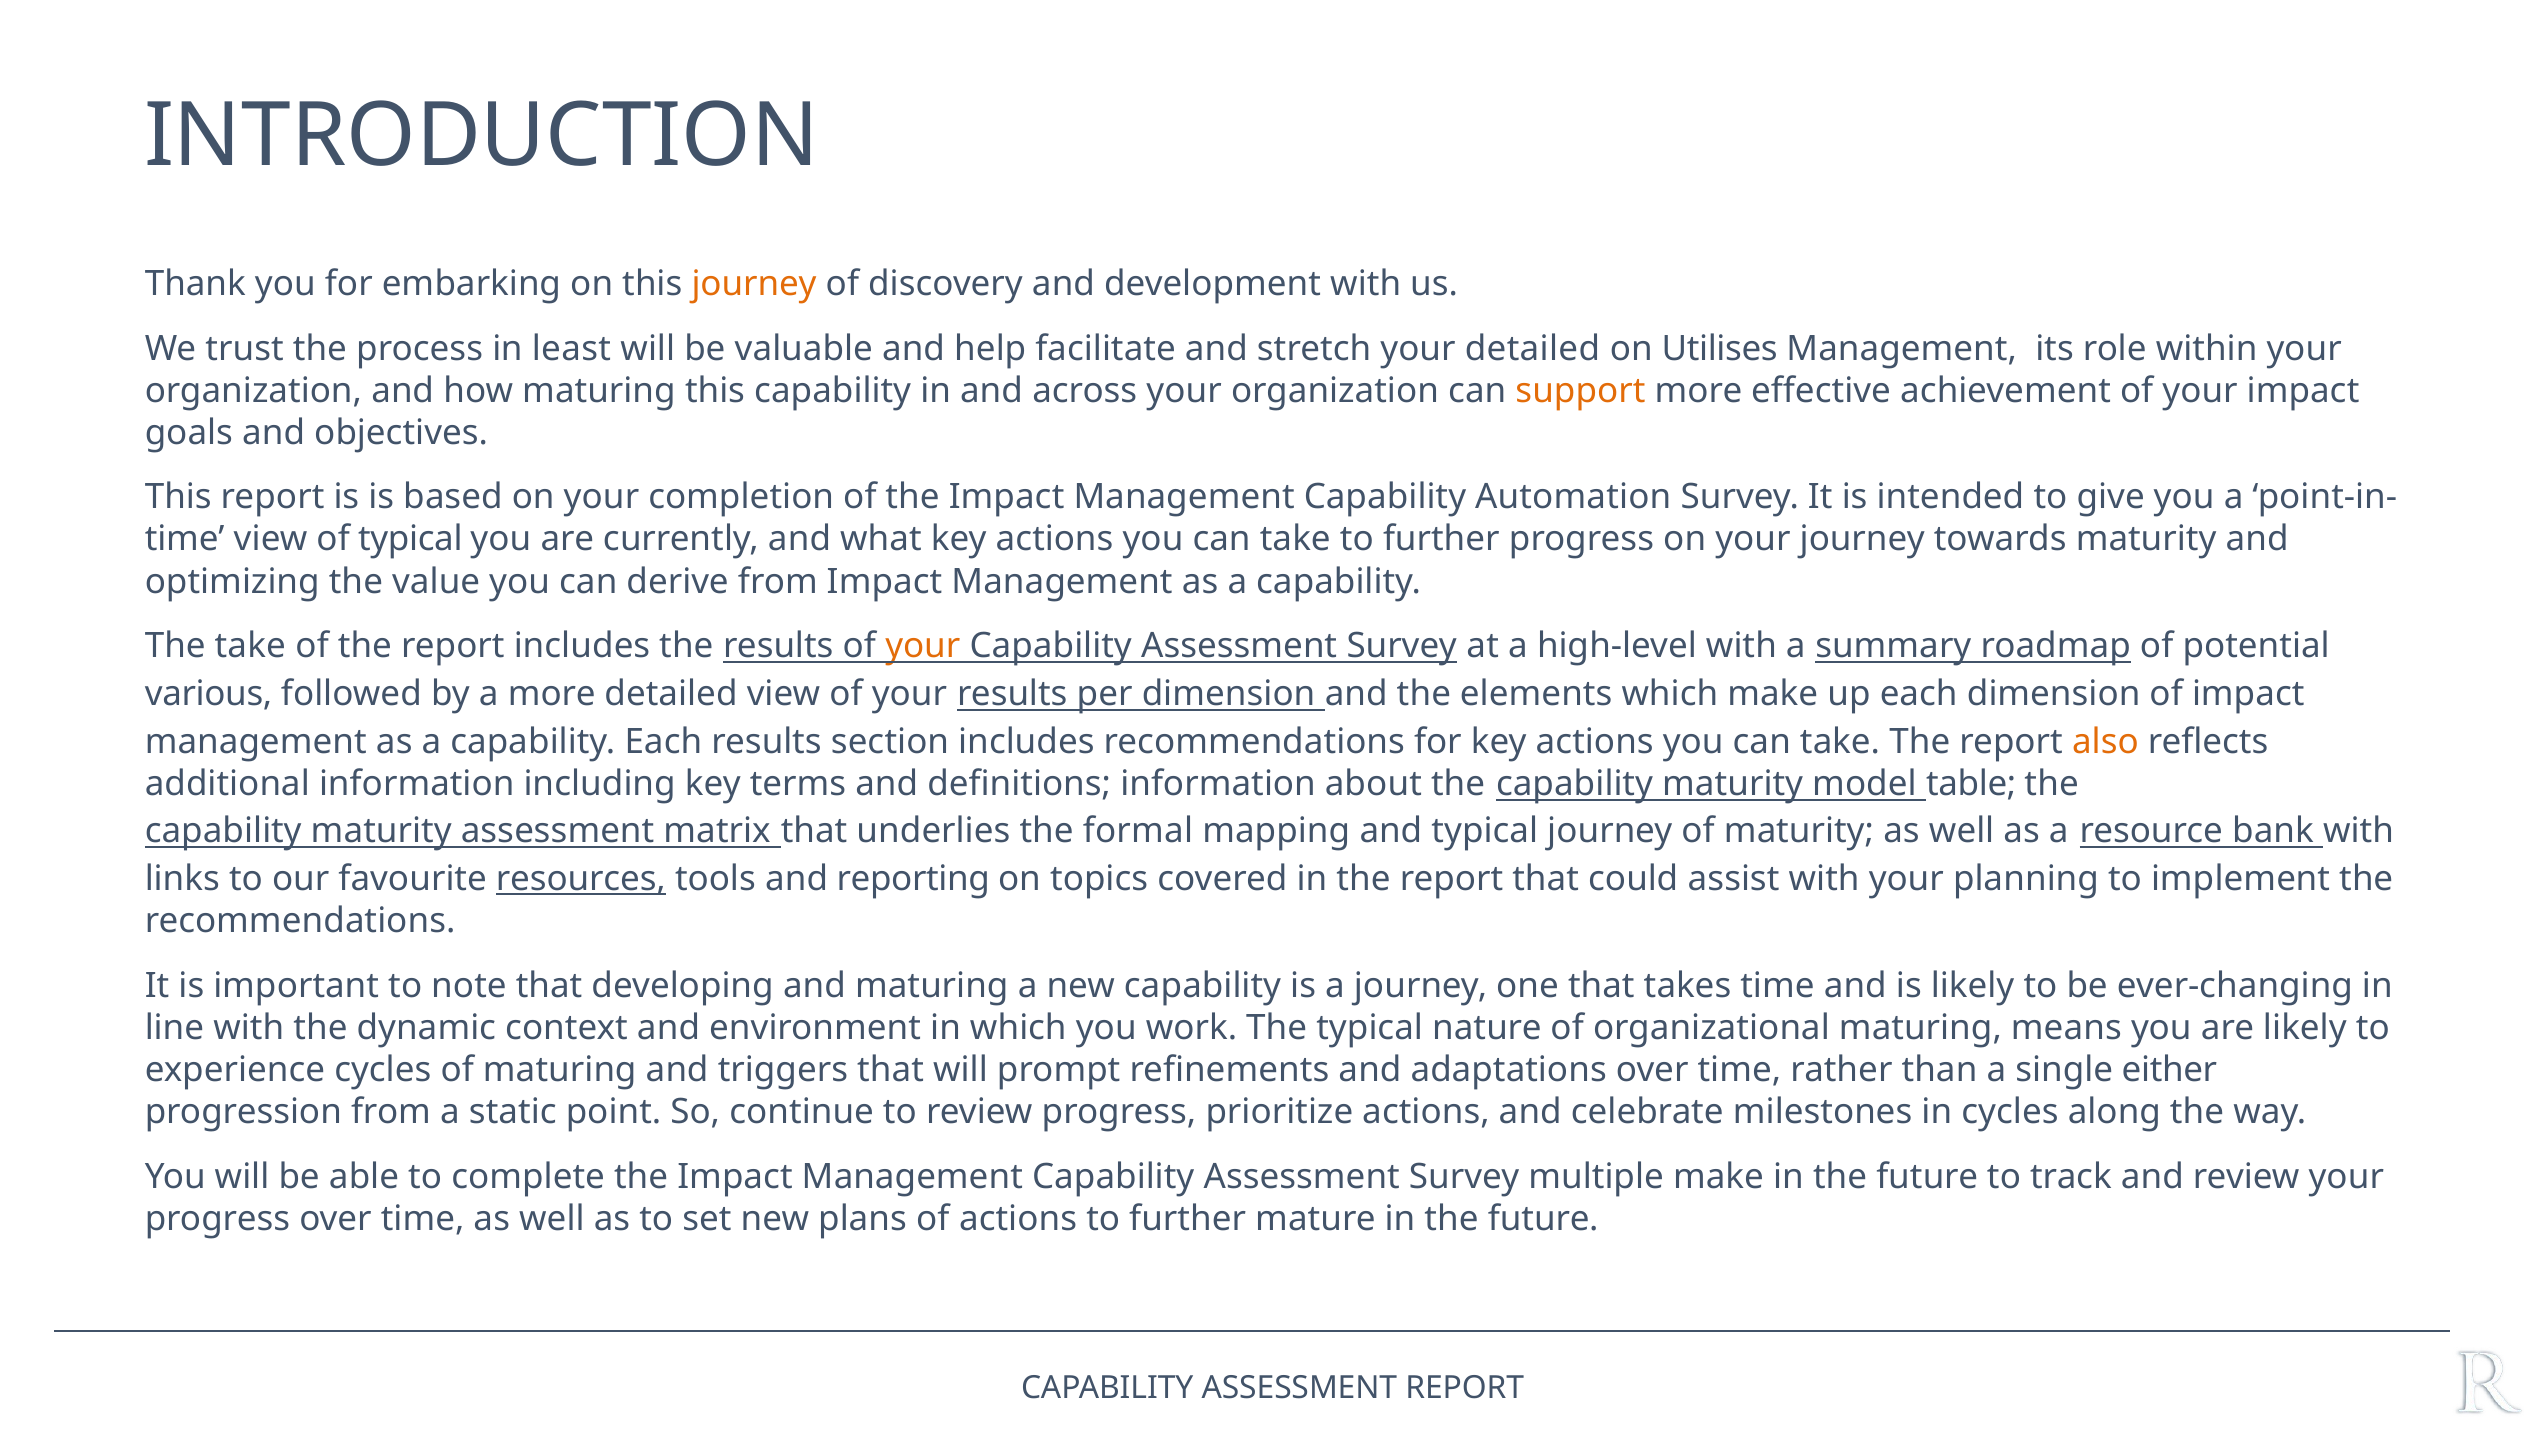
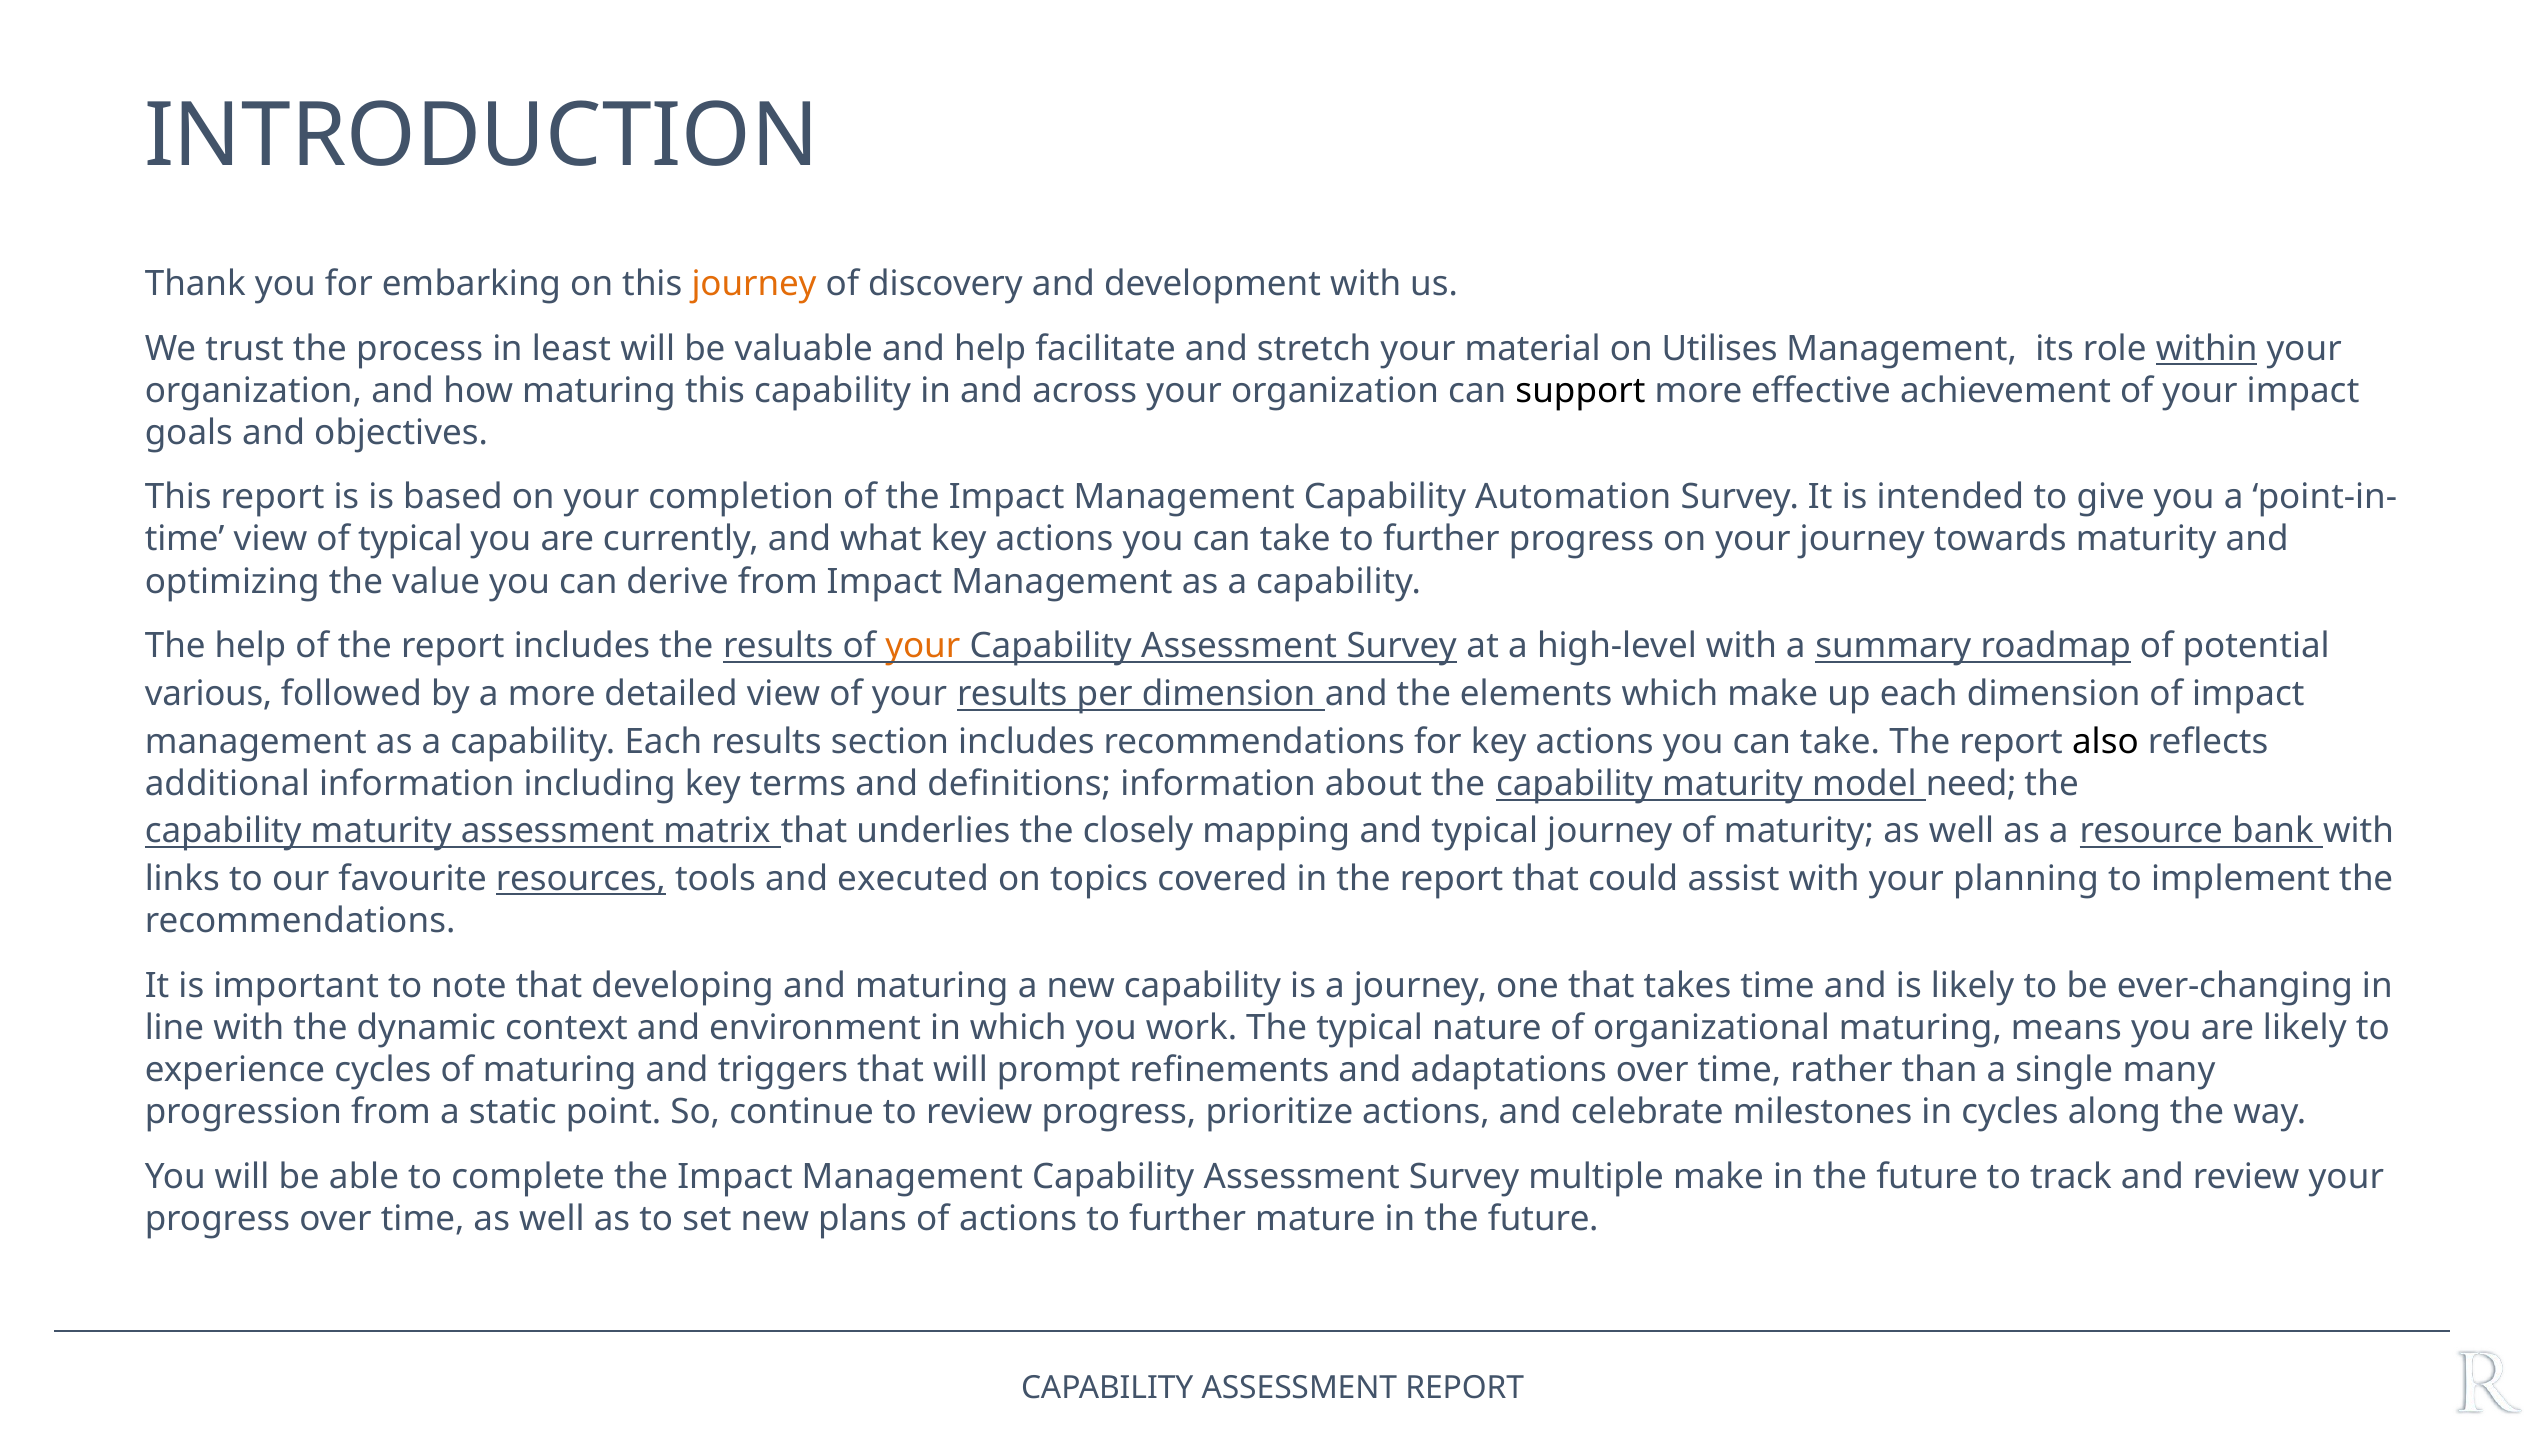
your detailed: detailed -> material
within underline: none -> present
support colour: orange -> black
The take: take -> help
also colour: orange -> black
table: table -> need
formal: formal -> closely
reporting: reporting -> executed
either: either -> many
